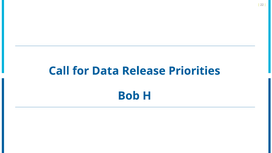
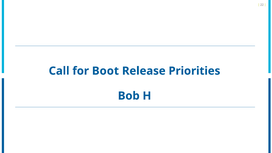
Data: Data -> Boot
